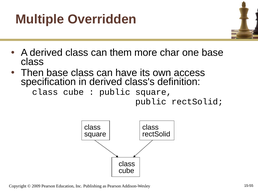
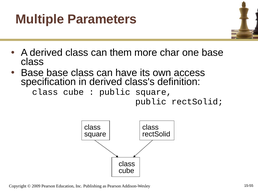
Overridden: Overridden -> Parameters
Then at (32, 73): Then -> Base
